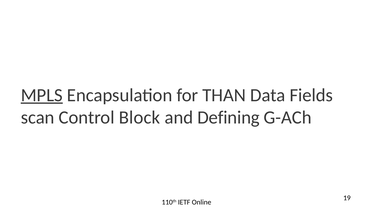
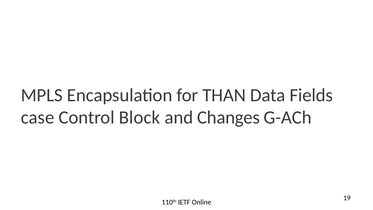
MPLS underline: present -> none
scan: scan -> case
Defining: Defining -> Changes
